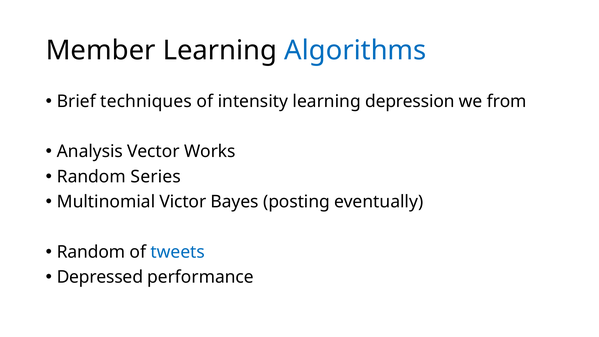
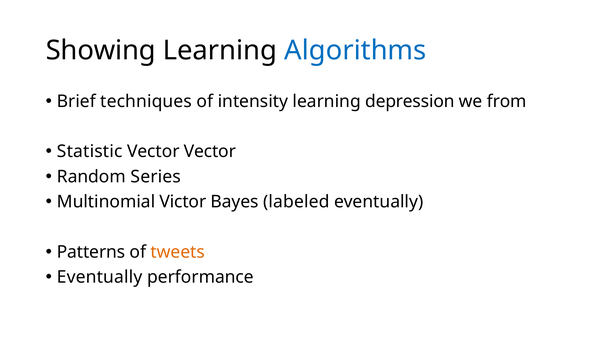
Member: Member -> Showing
Analysis: Analysis -> Statistic
Vector Works: Works -> Vector
posting: posting -> labeled
Random at (91, 252): Random -> Patterns
tweets colour: blue -> orange
Depressed at (100, 277): Depressed -> Eventually
